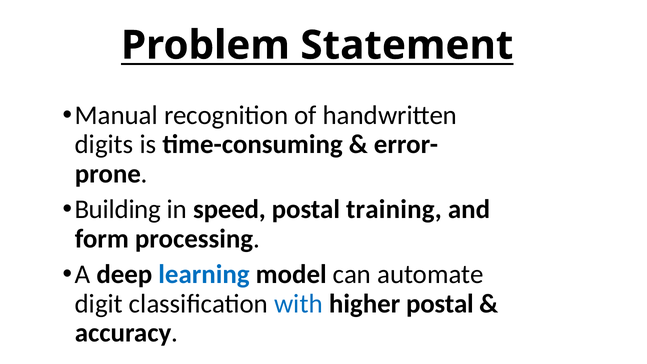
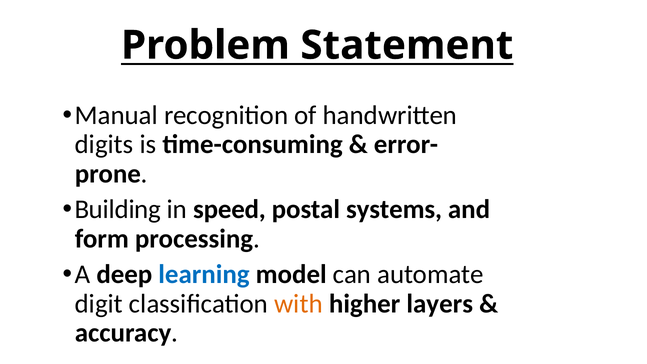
training: training -> systems
with colour: blue -> orange
higher postal: postal -> layers
